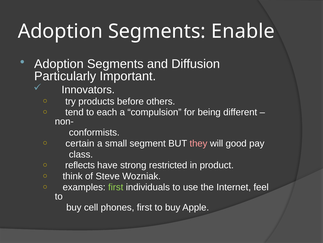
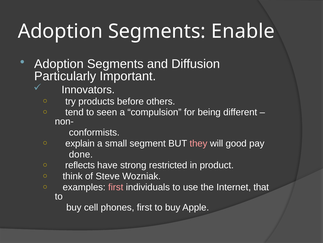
each: each -> seen
certain: certain -> explain
class: class -> done
first at (116, 187) colour: light green -> pink
feel: feel -> that
